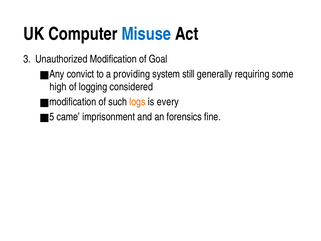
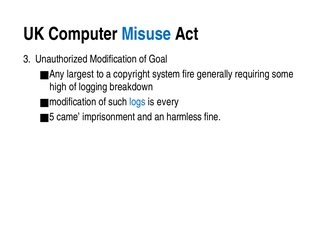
convict: convict -> largest
providing: providing -> copyright
still: still -> fire
considered: considered -> breakdown
logs colour: orange -> blue
forensics: forensics -> harmless
